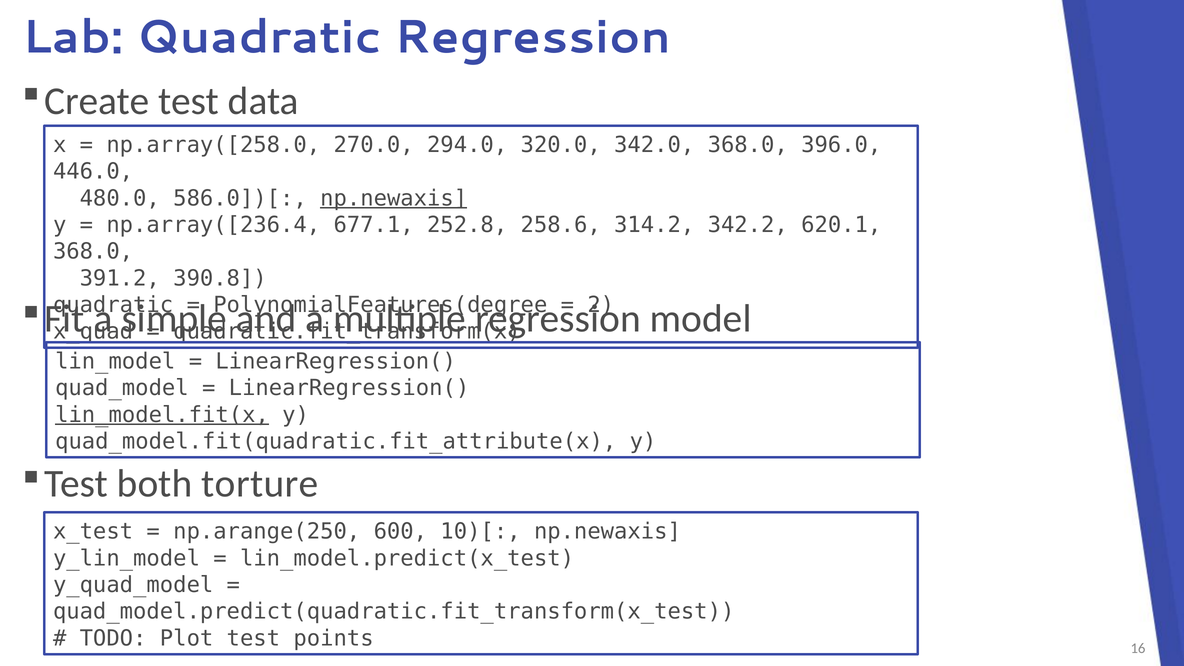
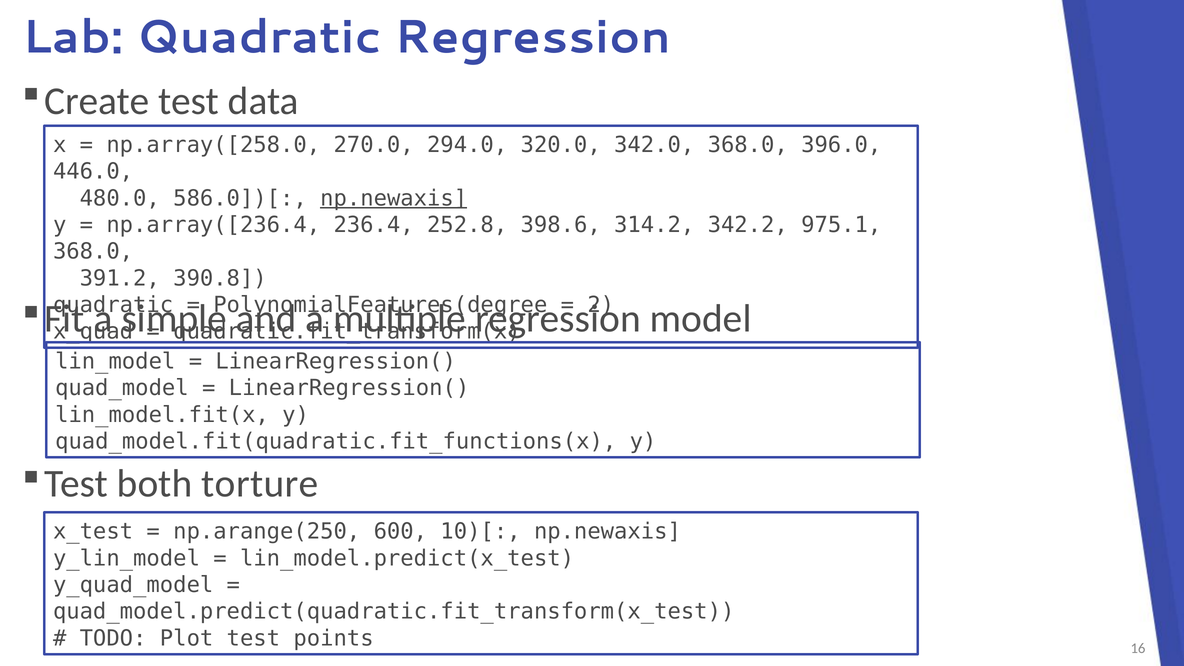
677.1: 677.1 -> 236.4
258.6: 258.6 -> 398.6
620.1: 620.1 -> 975.1
lin_model.fit(x underline: present -> none
quad_model.fit(quadratic.fit_attribute(x: quad_model.fit(quadratic.fit_attribute(x -> quad_model.fit(quadratic.fit_functions(x
